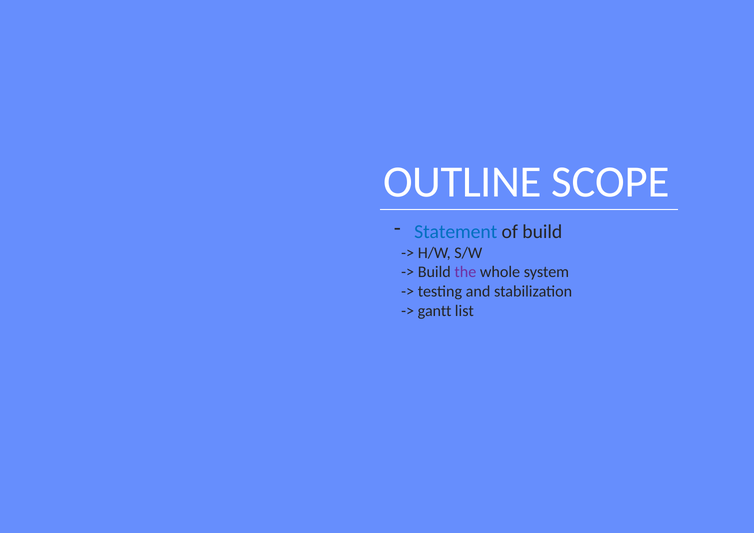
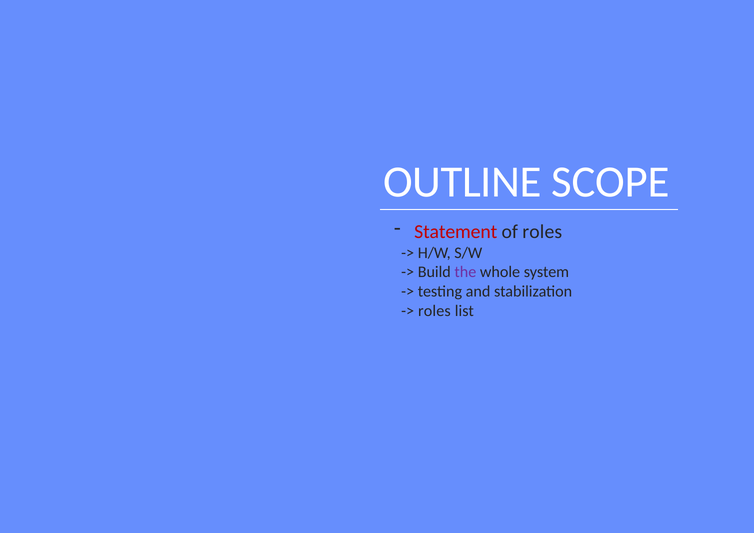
Statement colour: blue -> red
of build: build -> roles
gantt at (435, 311): gantt -> roles
